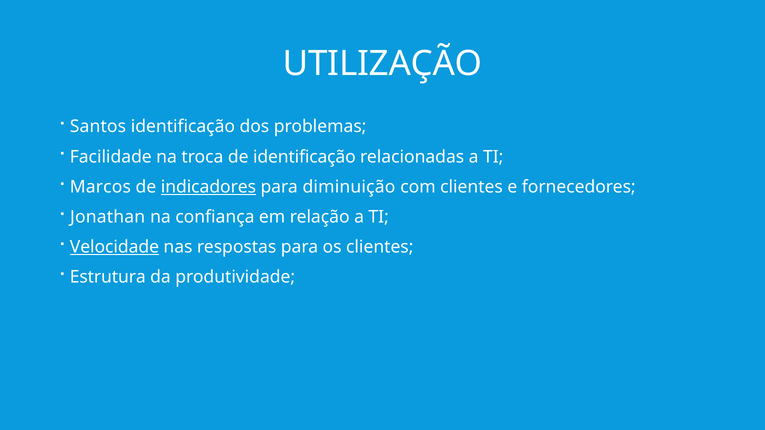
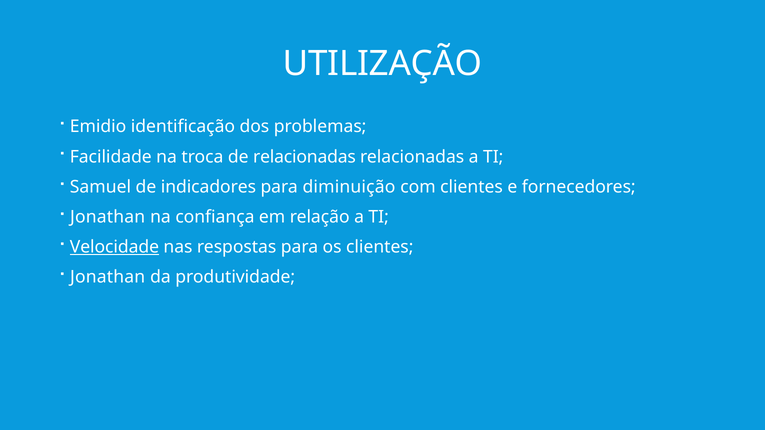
Santos: Santos -> Emidio
de identificação: identificação -> relacionadas
Marcos: Marcos -> Samuel
indicadores underline: present -> none
Estrutura at (108, 277): Estrutura -> Jonathan
